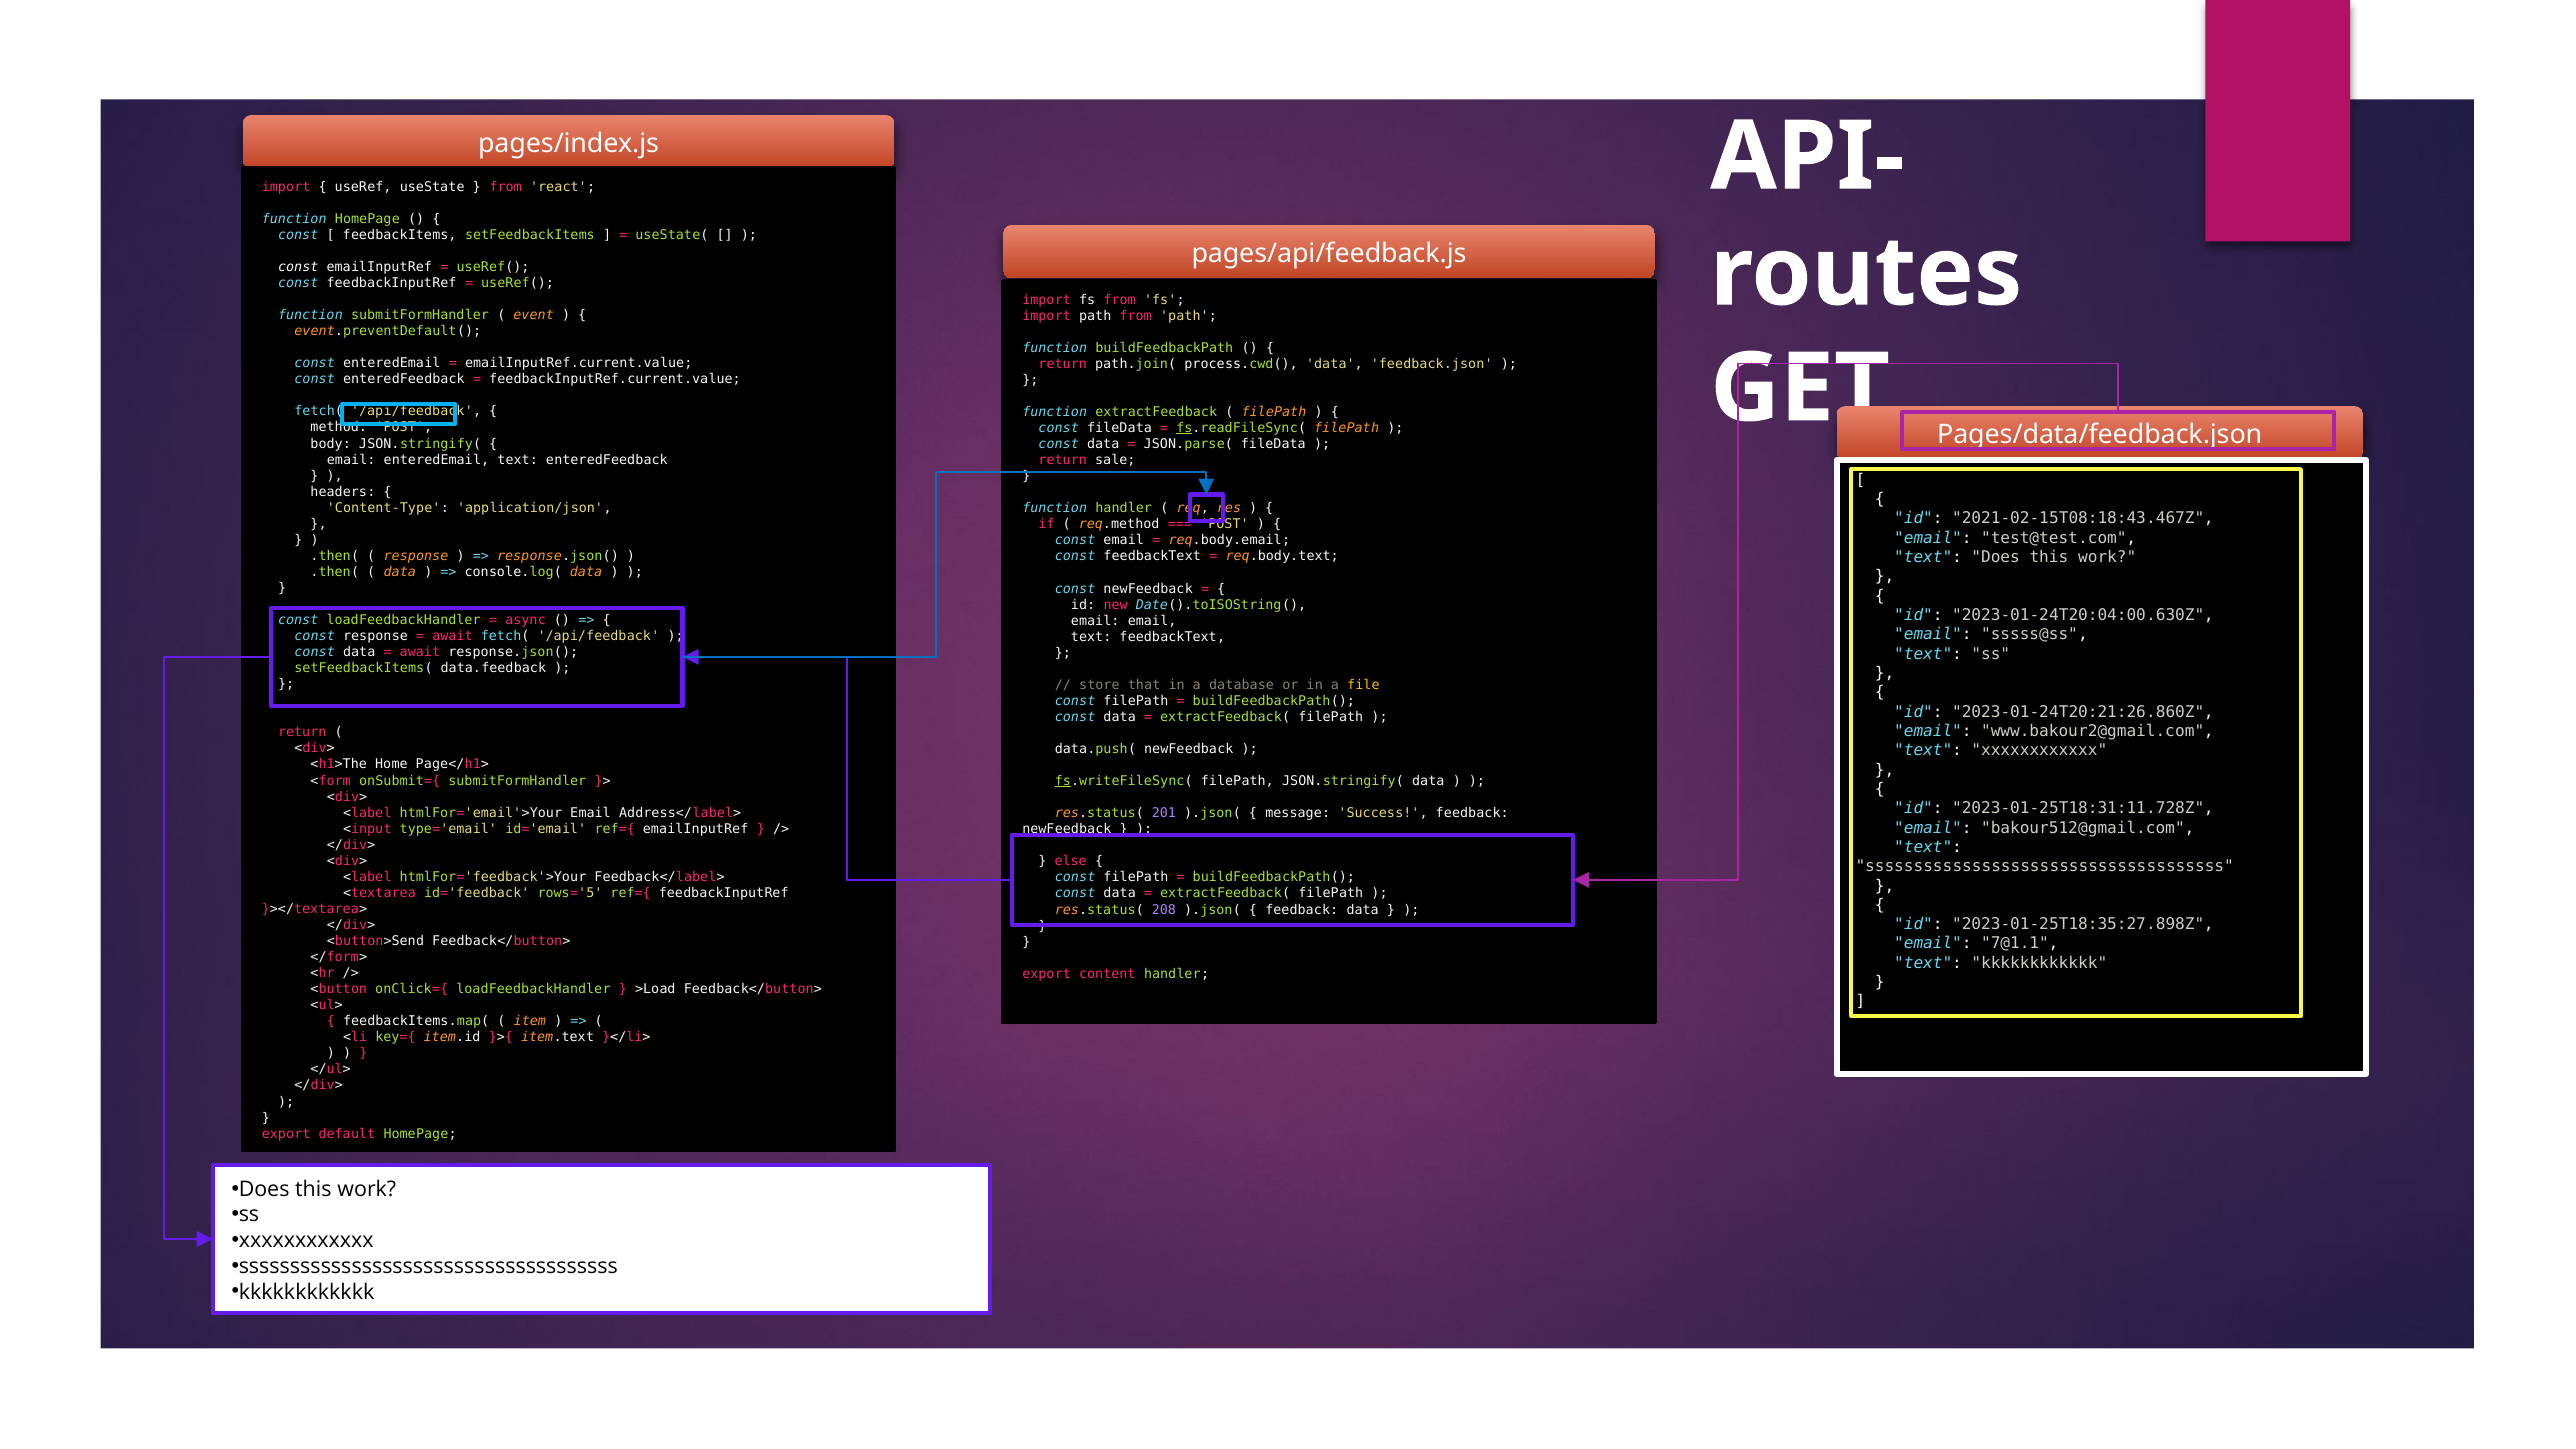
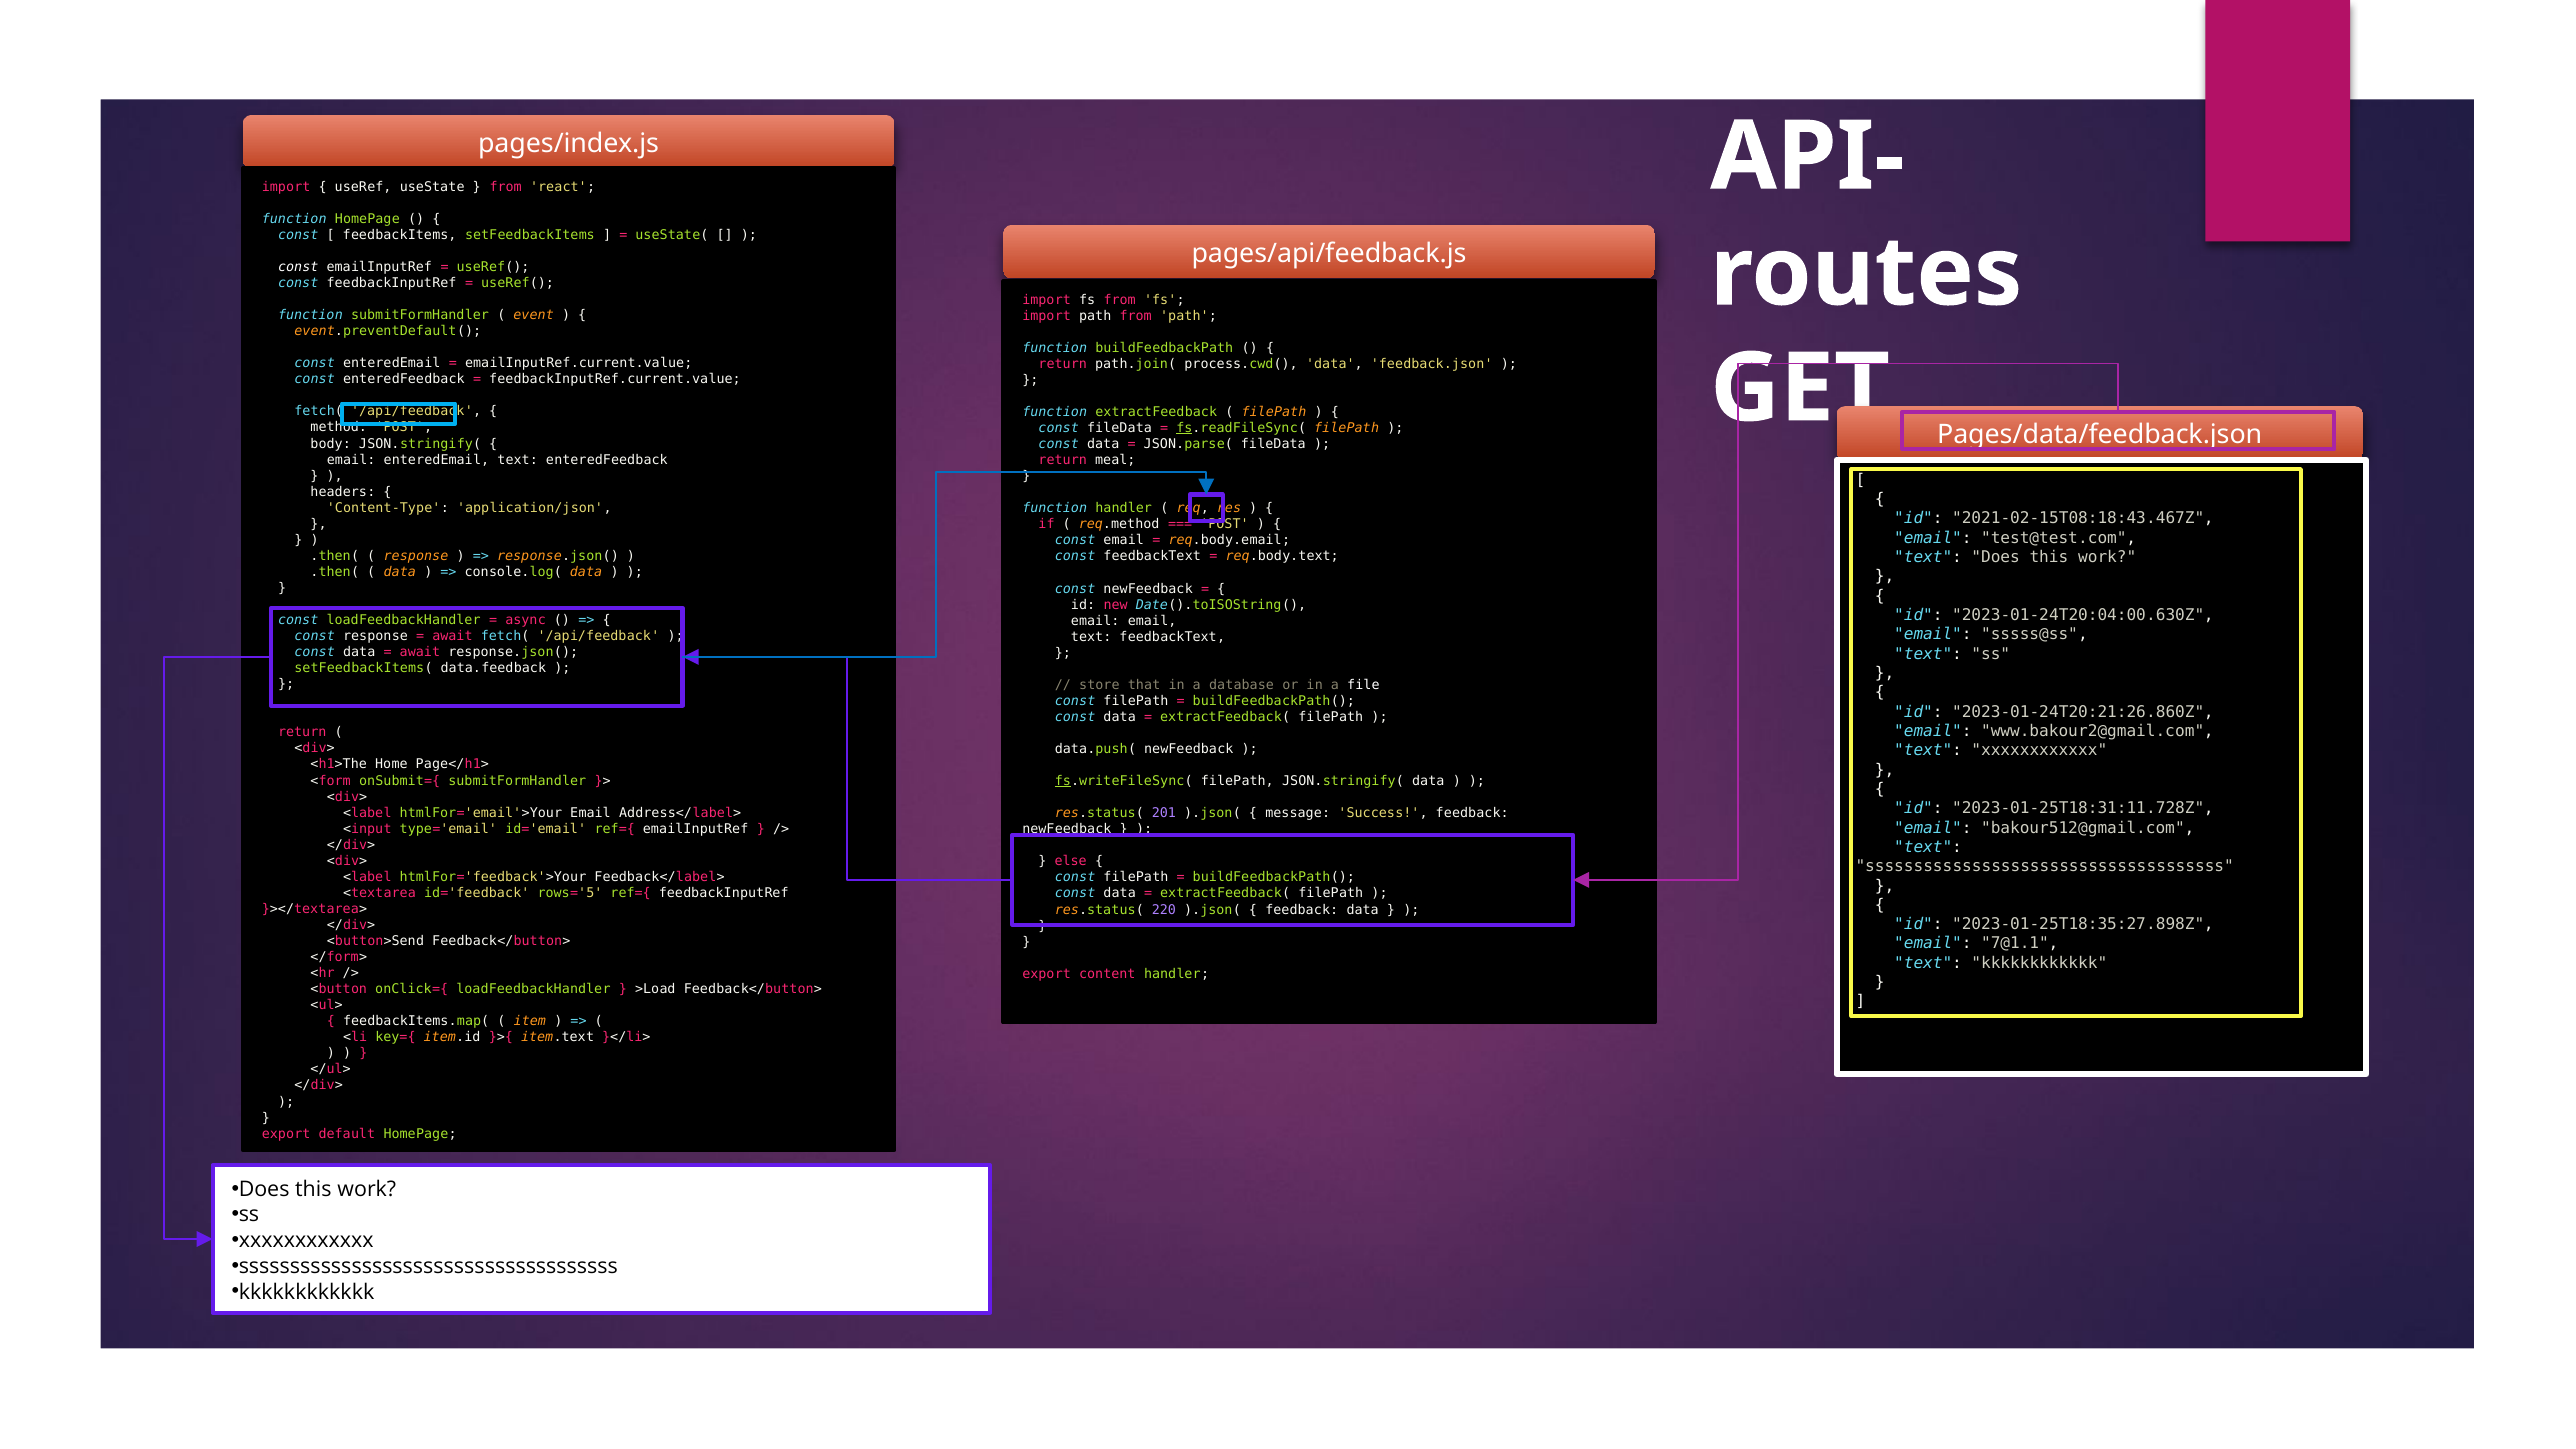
sale: sale -> meal
file colour: yellow -> white
208: 208 -> 220
